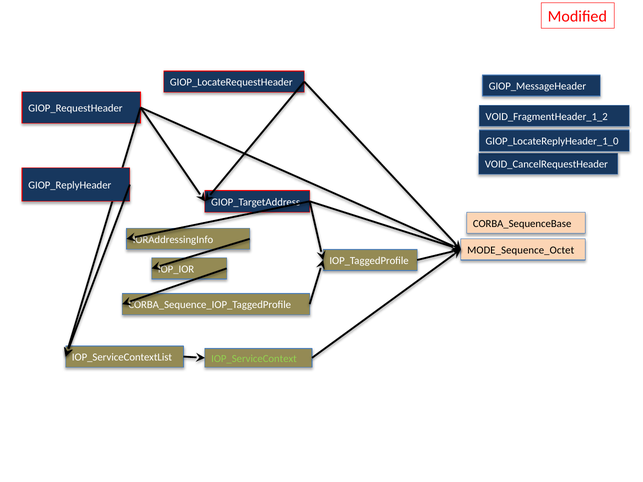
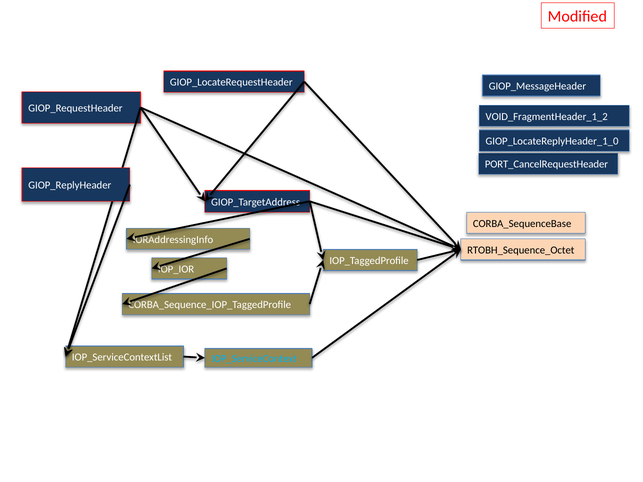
VOID_CancelRequestHeader: VOID_CancelRequestHeader -> PORT_CancelRequestHeader
MODE_Sequence_Octet: MODE_Sequence_Octet -> RTOBH_Sequence_Octet
IOP_ServiceContext colour: light green -> light blue
